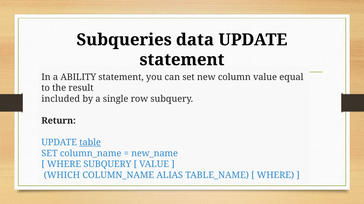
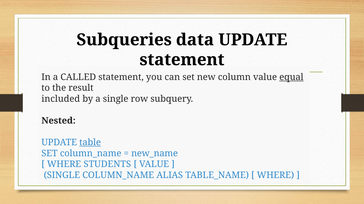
ABILITY: ABILITY -> CALLED
equal underline: none -> present
Return: Return -> Nested
WHERE SUBQUERY: SUBQUERY -> STUDENTS
WHICH at (62, 176): WHICH -> SINGLE
